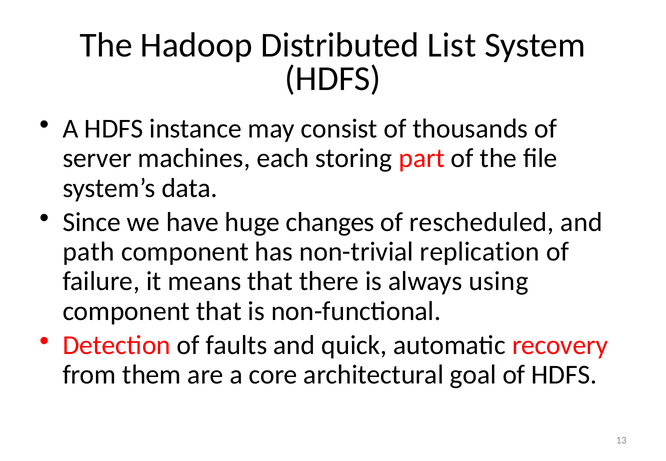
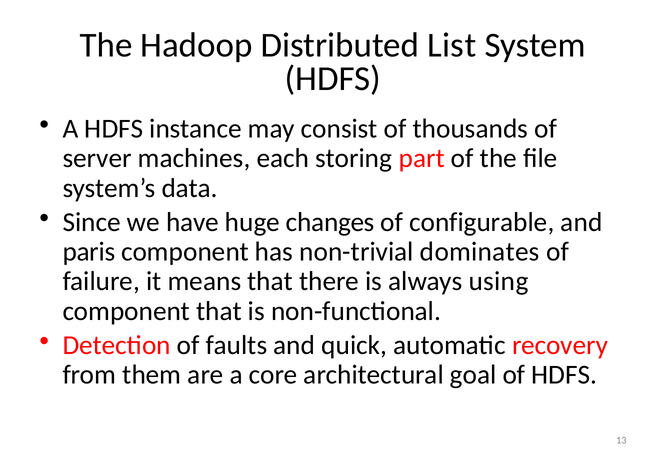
rescheduled: rescheduled -> configurable
path: path -> paris
replication: replication -> dominates
